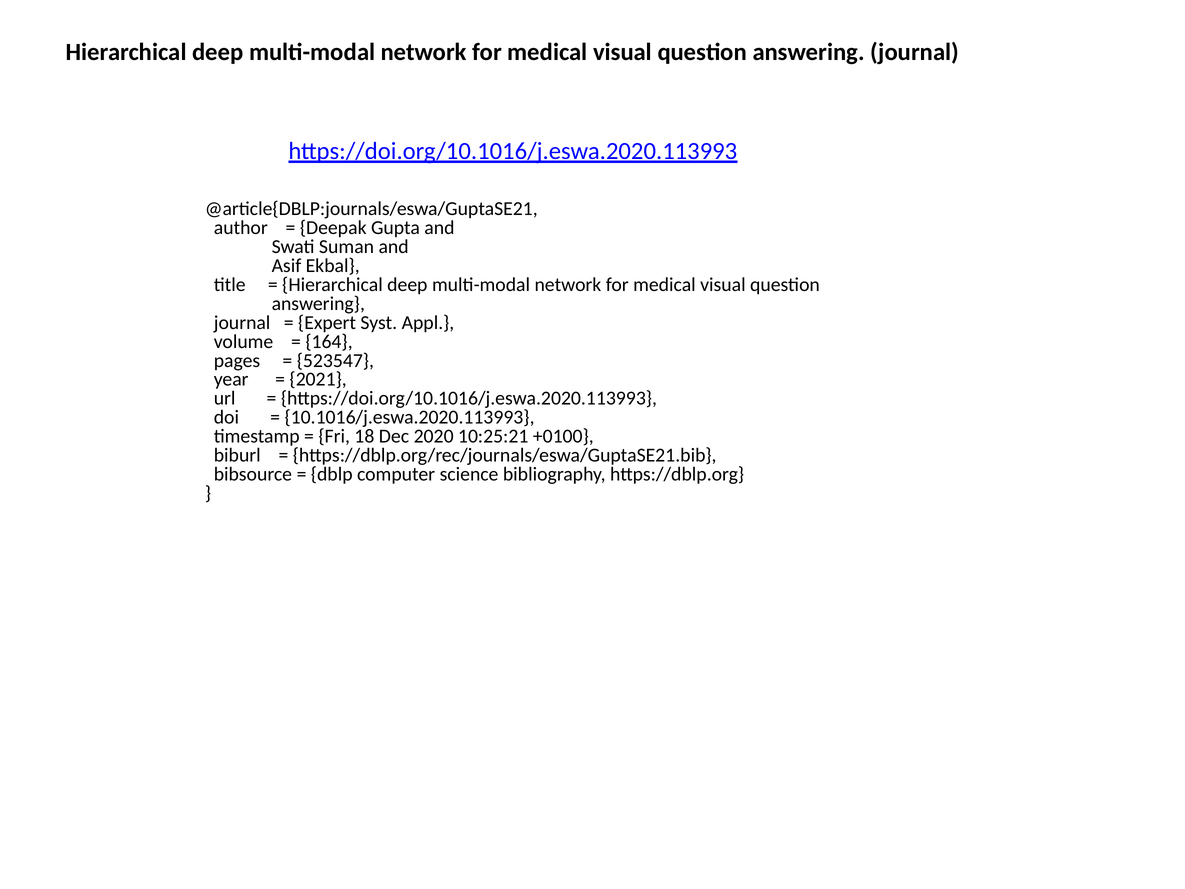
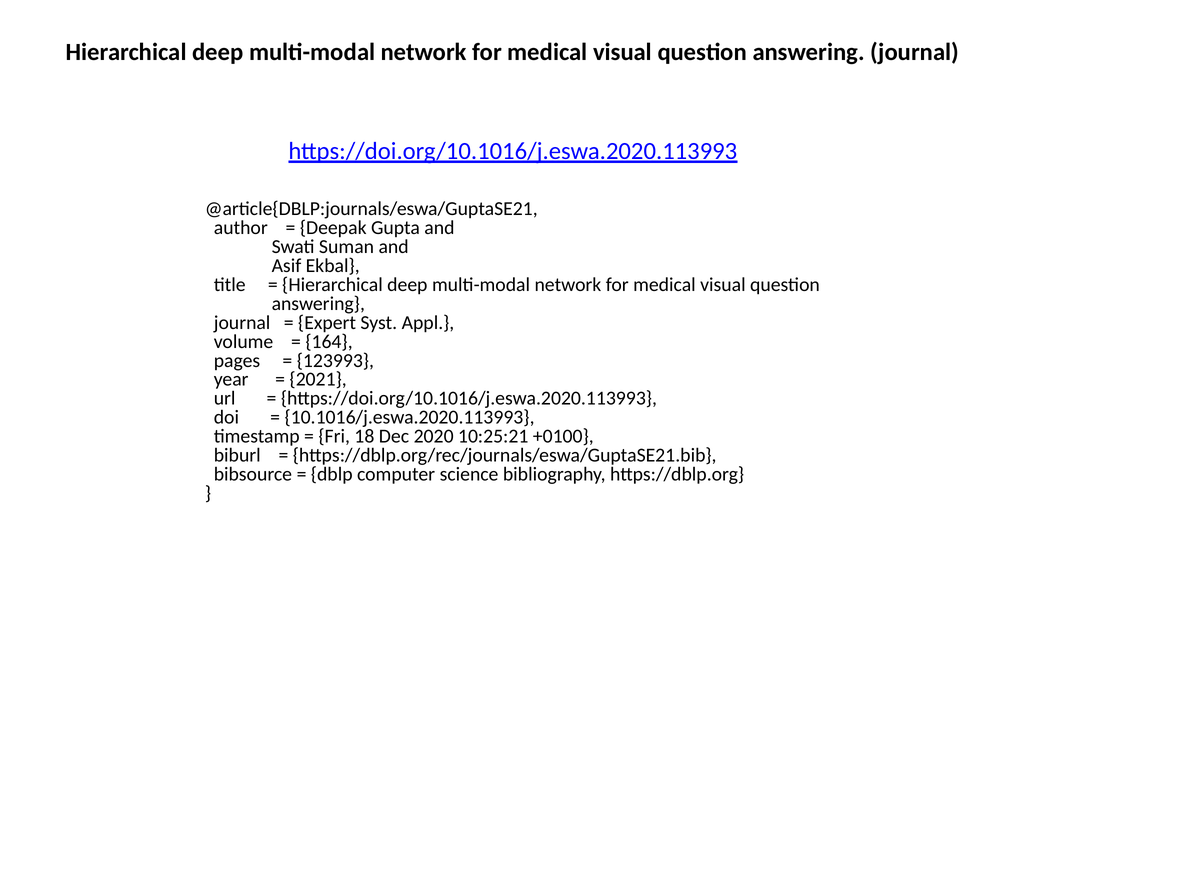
523547: 523547 -> 123993
